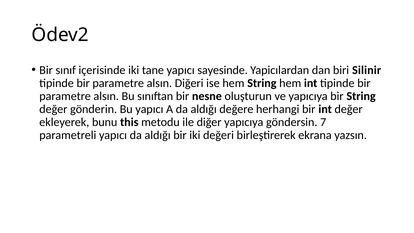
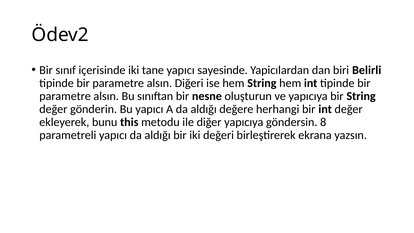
Silinir: Silinir -> Belirli
7: 7 -> 8
